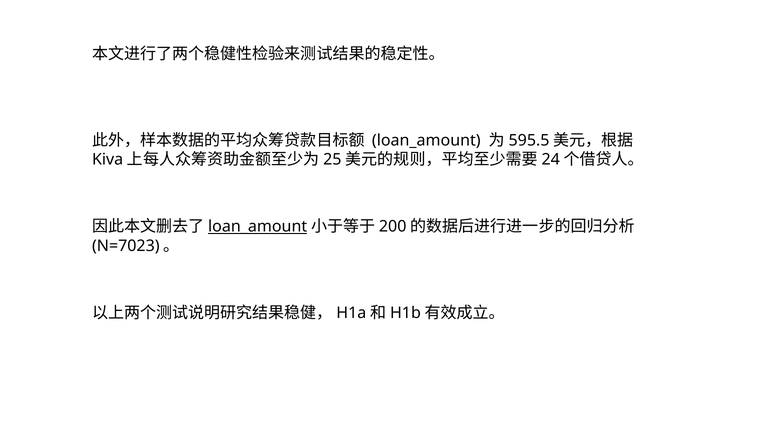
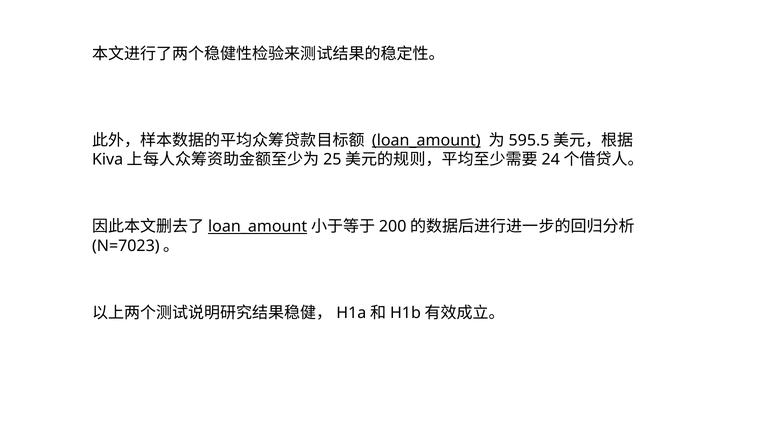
loan_amount at (426, 140) underline: none -> present
